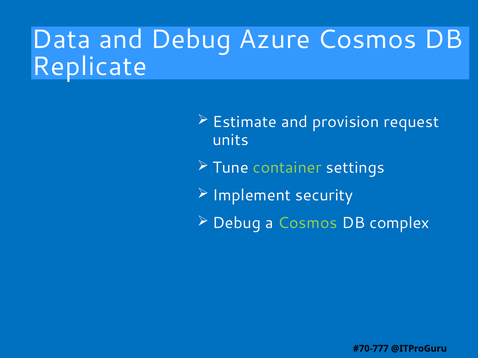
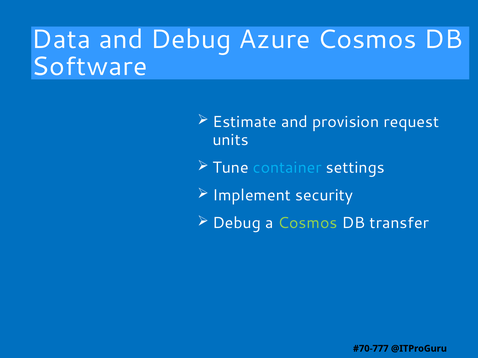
Replicate: Replicate -> Software
container colour: light green -> light blue
complex: complex -> transfer
